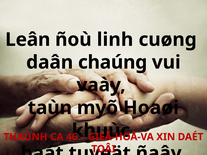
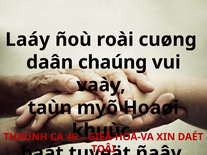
Leân: Leân -> Laáy
linh: linh -> roài
